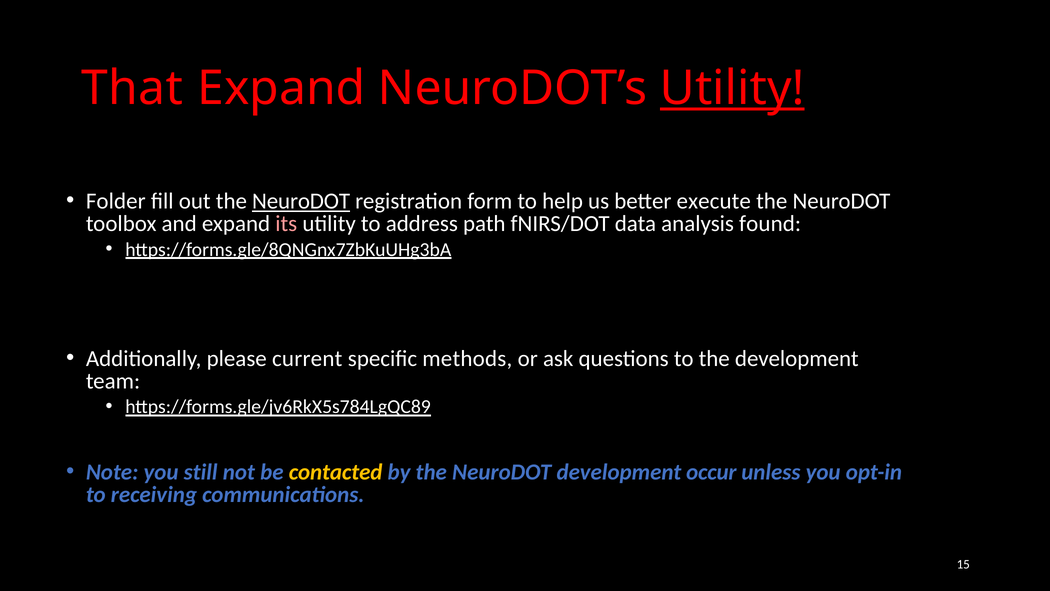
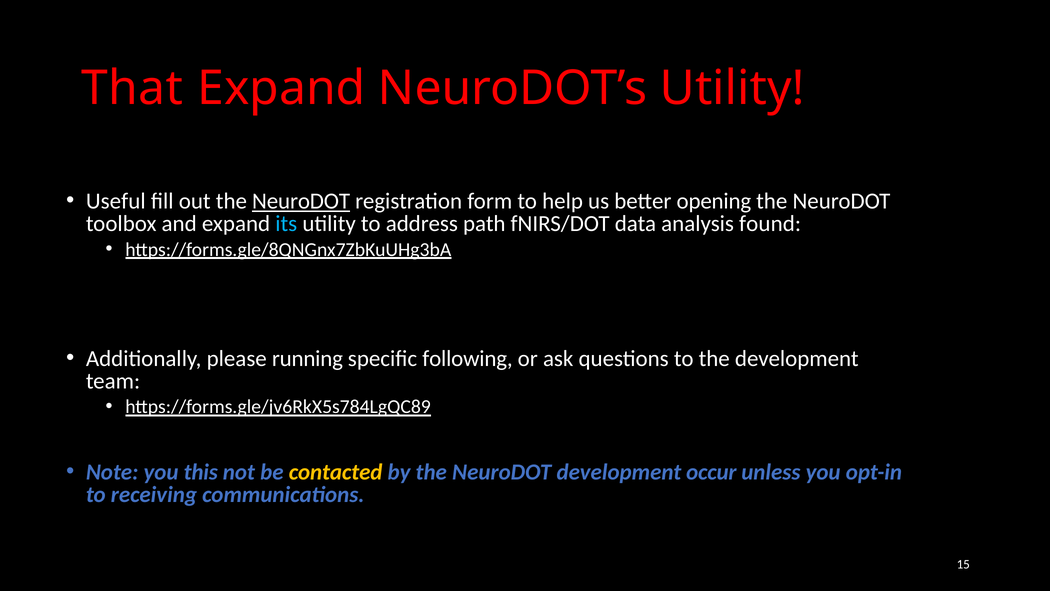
Utility at (732, 88) underline: present -> none
Folder: Folder -> Useful
execute: execute -> opening
its colour: pink -> light blue
current: current -> running
methods: methods -> following
still: still -> this
